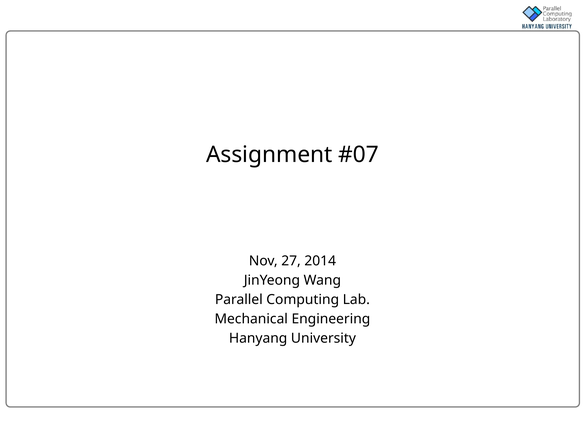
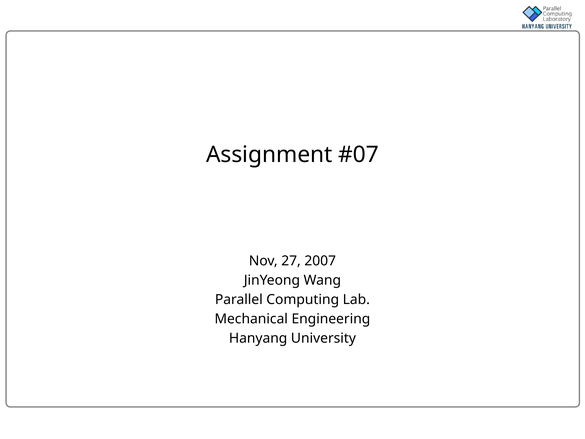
2014: 2014 -> 2007
